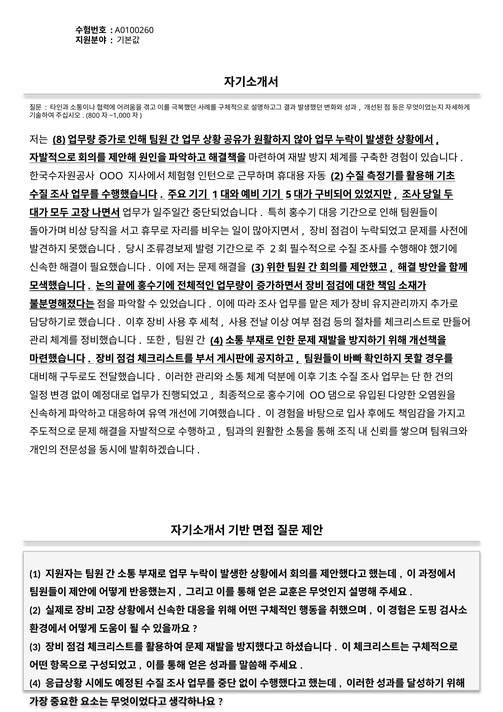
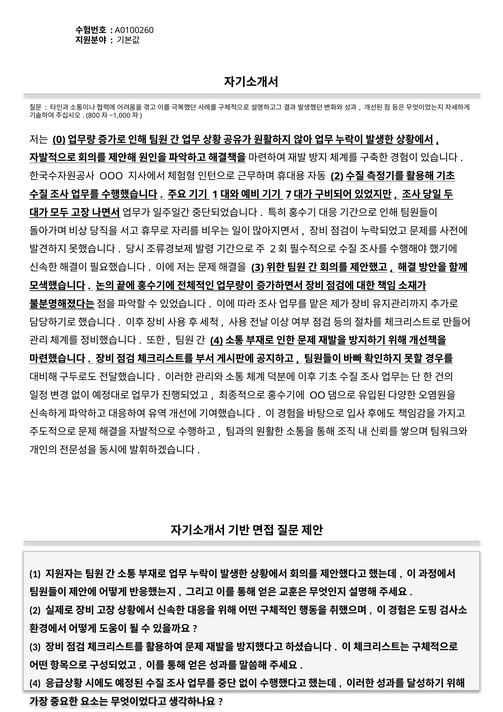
8: 8 -> 0
5: 5 -> 7
